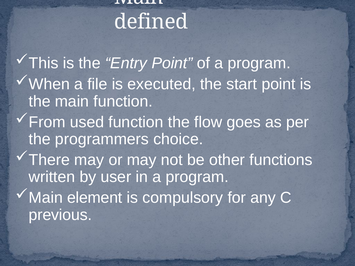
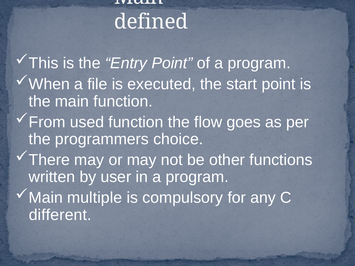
element: element -> multiple
previous: previous -> different
